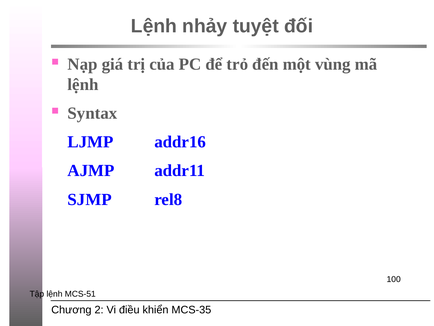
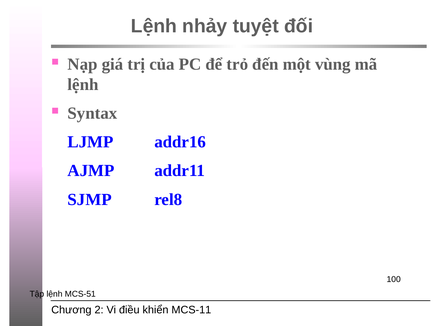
MCS-35: MCS-35 -> MCS-11
